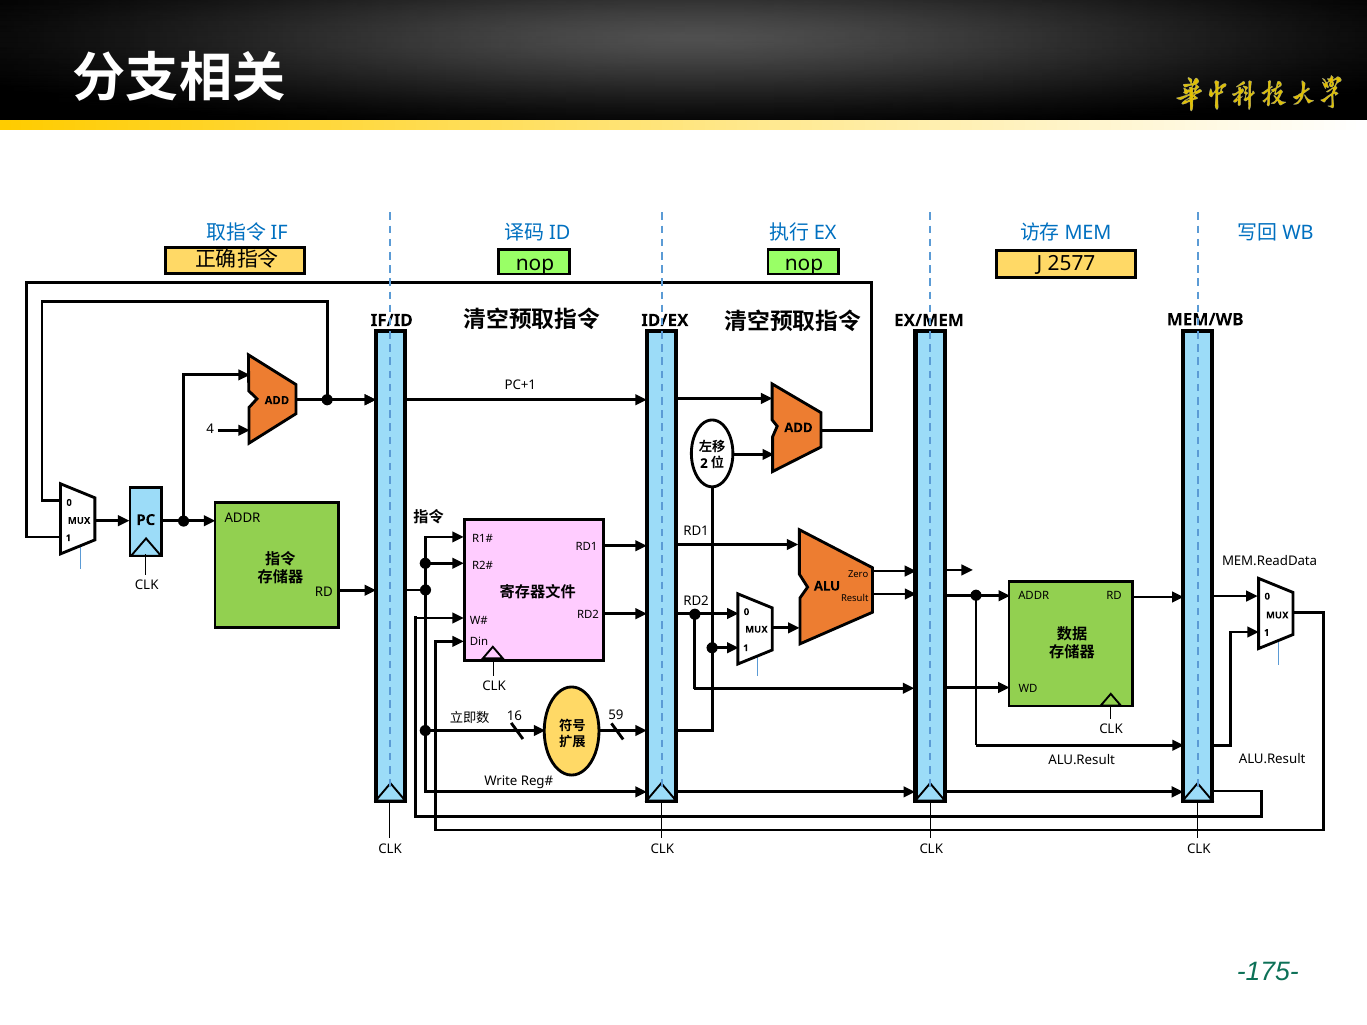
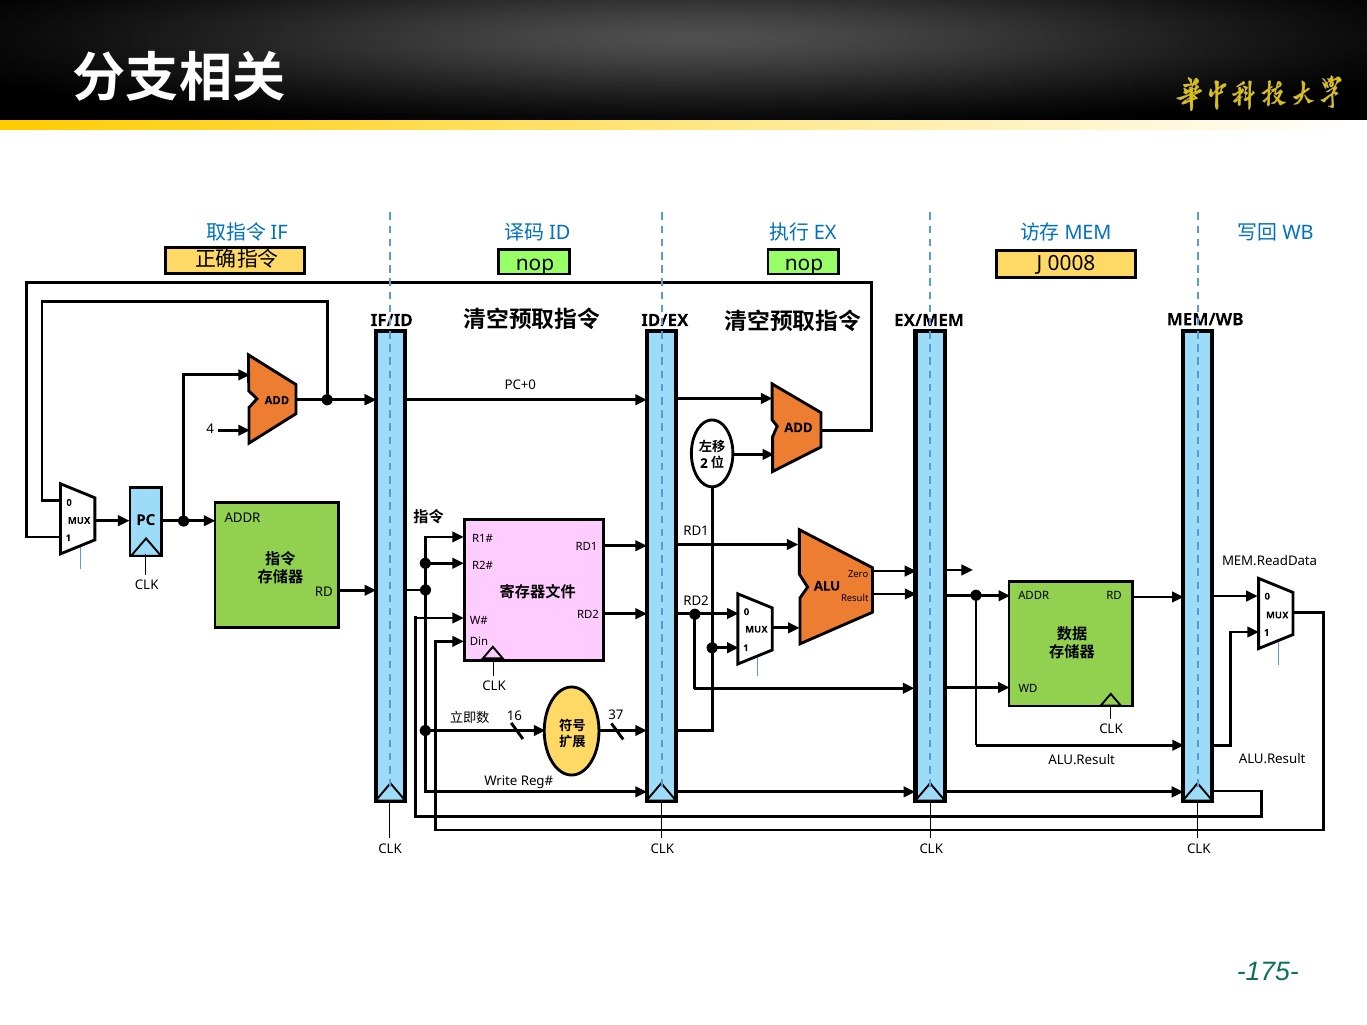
2577: 2577 -> 0008
PC+1: PC+1 -> PC+0
59: 59 -> 37
